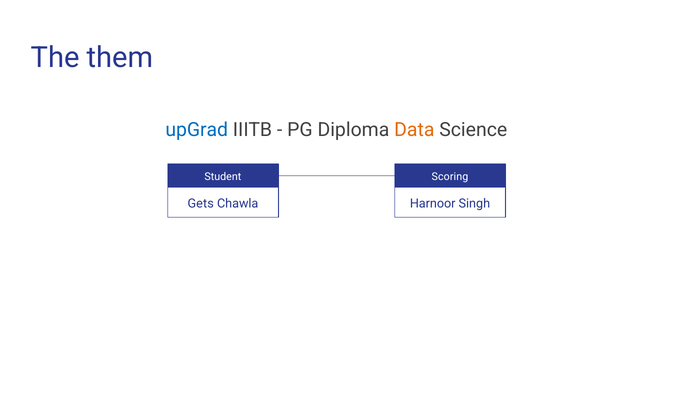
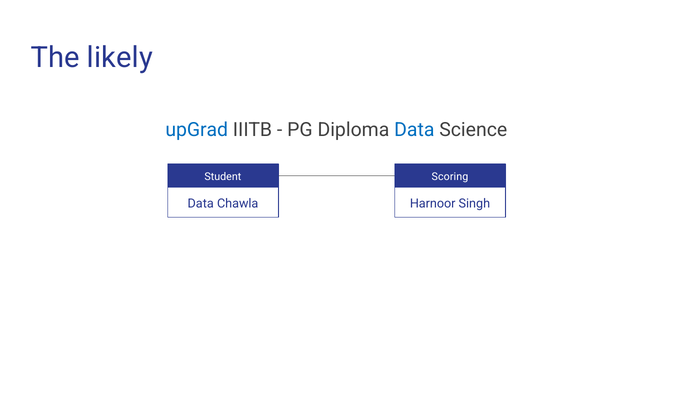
them: them -> likely
Data at (414, 130) colour: orange -> blue
Gets at (201, 203): Gets -> Data
